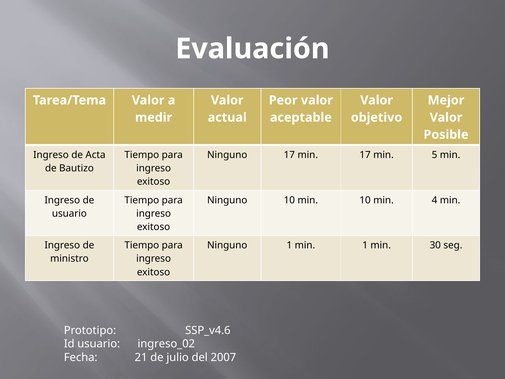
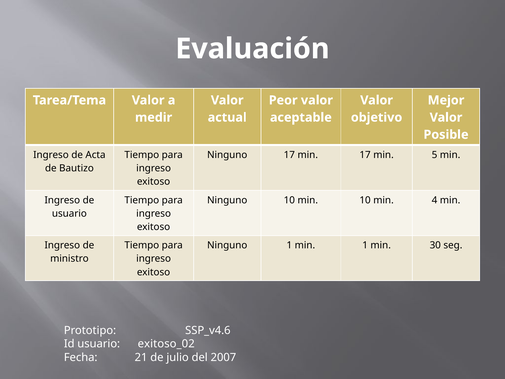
ingreso_02: ingreso_02 -> exitoso_02
